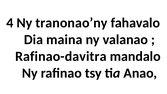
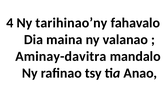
tranonao’ny: tranonao’ny -> tarihinao’ny
Rafinao-davitra: Rafinao-davitra -> Aminay-davitra
